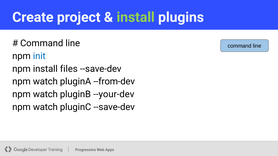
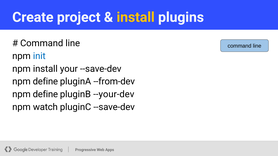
install at (136, 17) colour: light green -> yellow
files: files -> your
watch at (45, 82): watch -> define
watch at (45, 95): watch -> define
